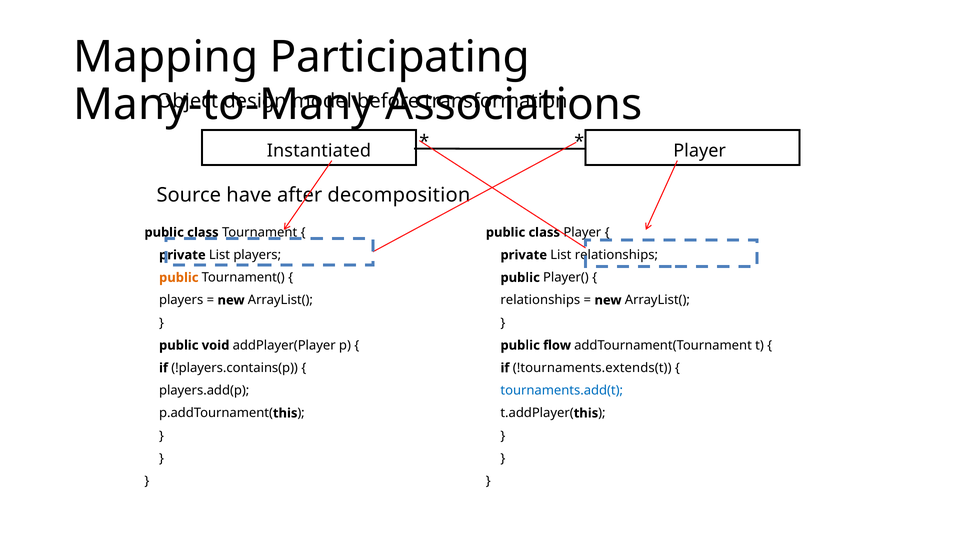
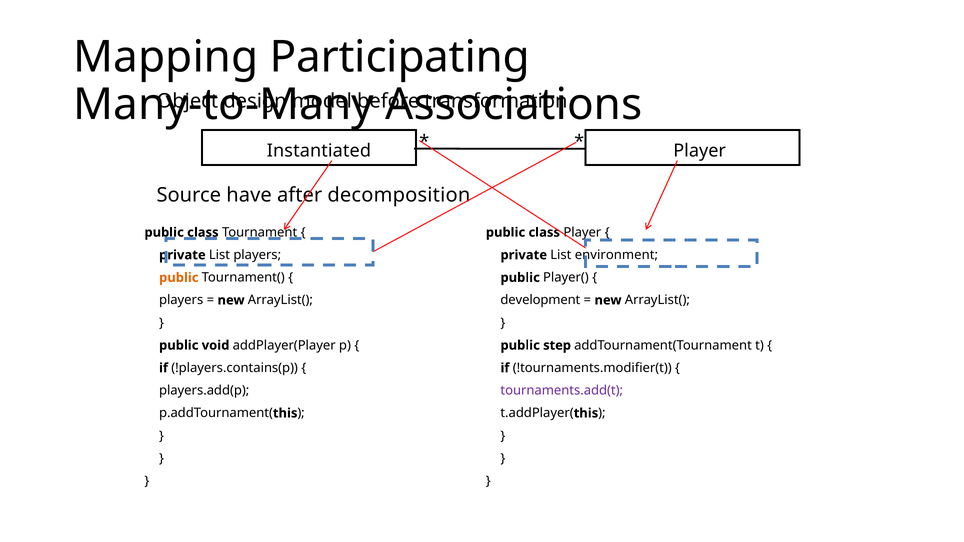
List relationships: relationships -> environment
relationships at (540, 300): relationships -> development
flow: flow -> step
!tournaments.extends(t: !tournaments.extends(t -> !tournaments.modifier(t
tournaments.add(t colour: blue -> purple
